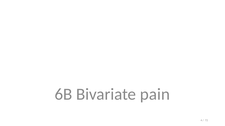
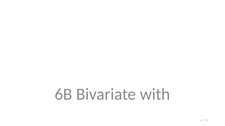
pain: pain -> with
